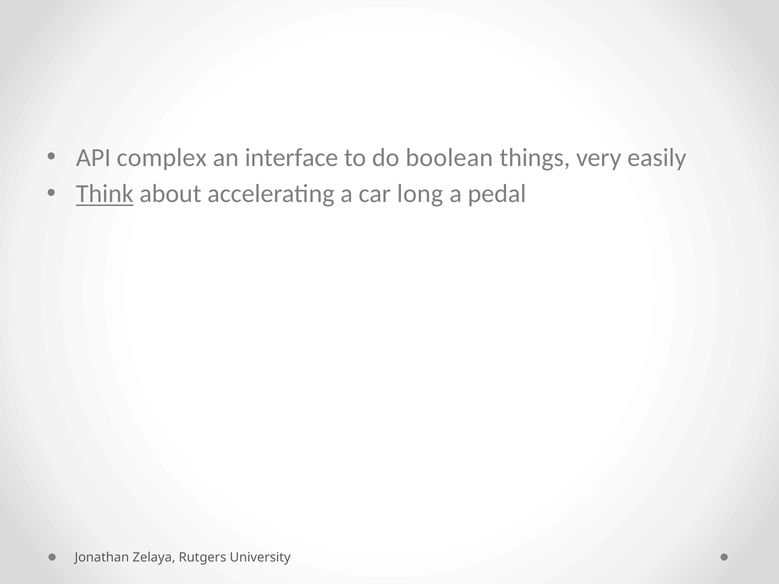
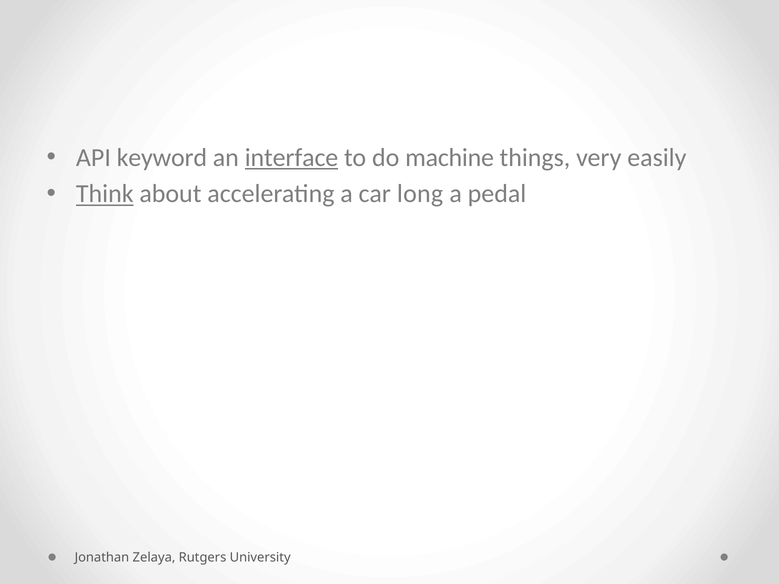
complex: complex -> keyword
interface underline: none -> present
boolean: boolean -> machine
